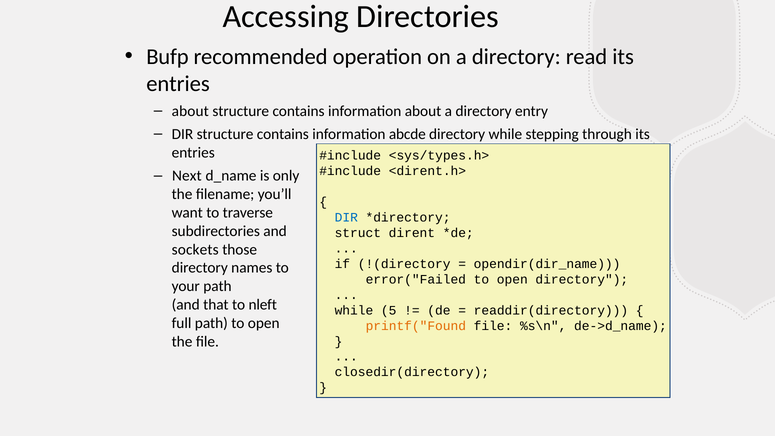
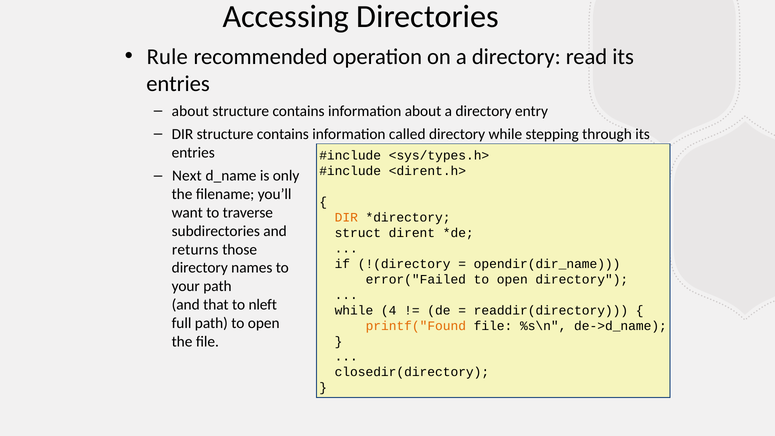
Bufp: Bufp -> Rule
abcde: abcde -> called
DIR at (346, 217) colour: blue -> orange
sockets: sockets -> returns
5: 5 -> 4
